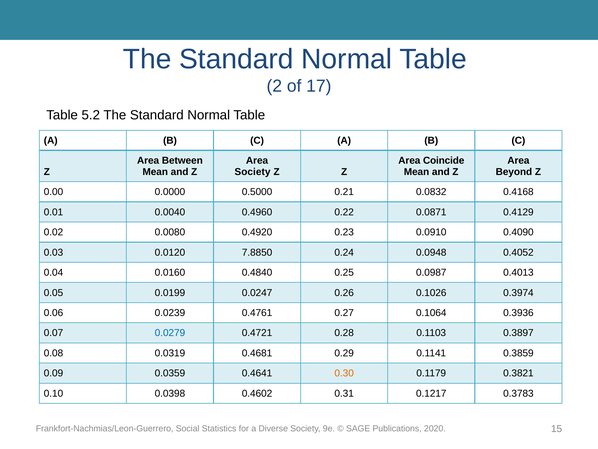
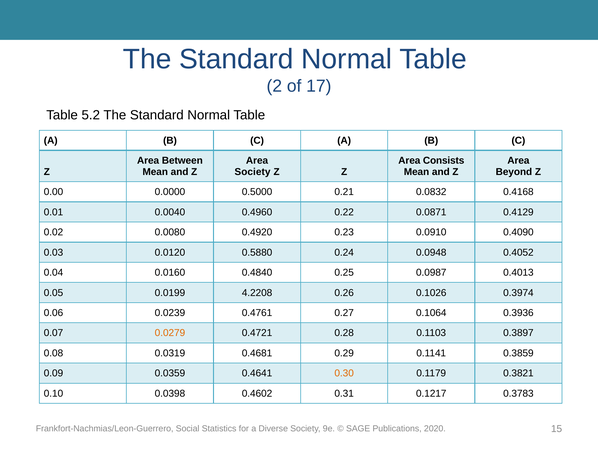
Coincide: Coincide -> Consists
7.8850: 7.8850 -> 0.5880
0.0247: 0.0247 -> 4.2208
0.0279 colour: blue -> orange
